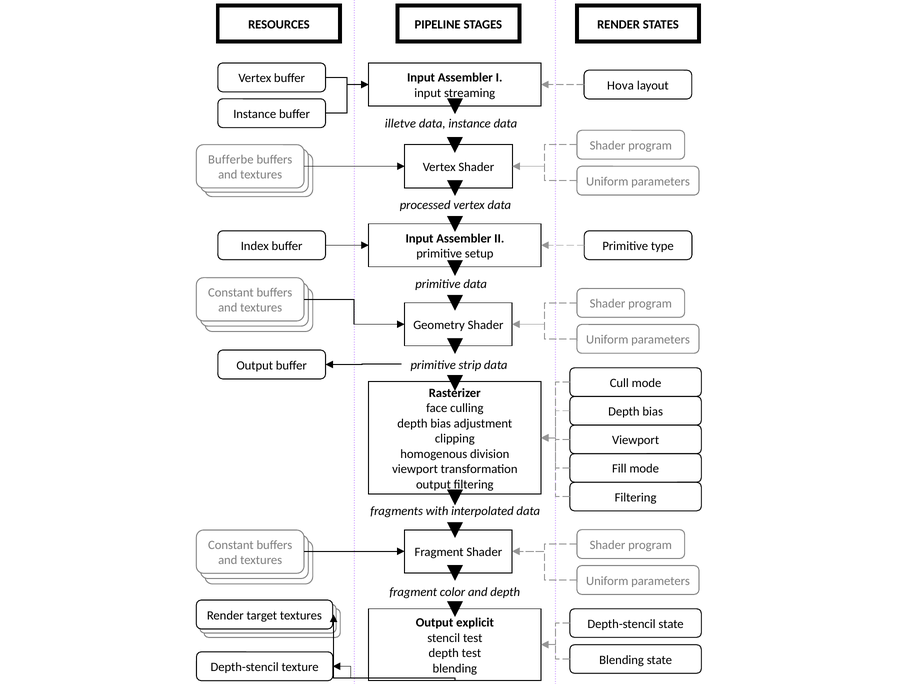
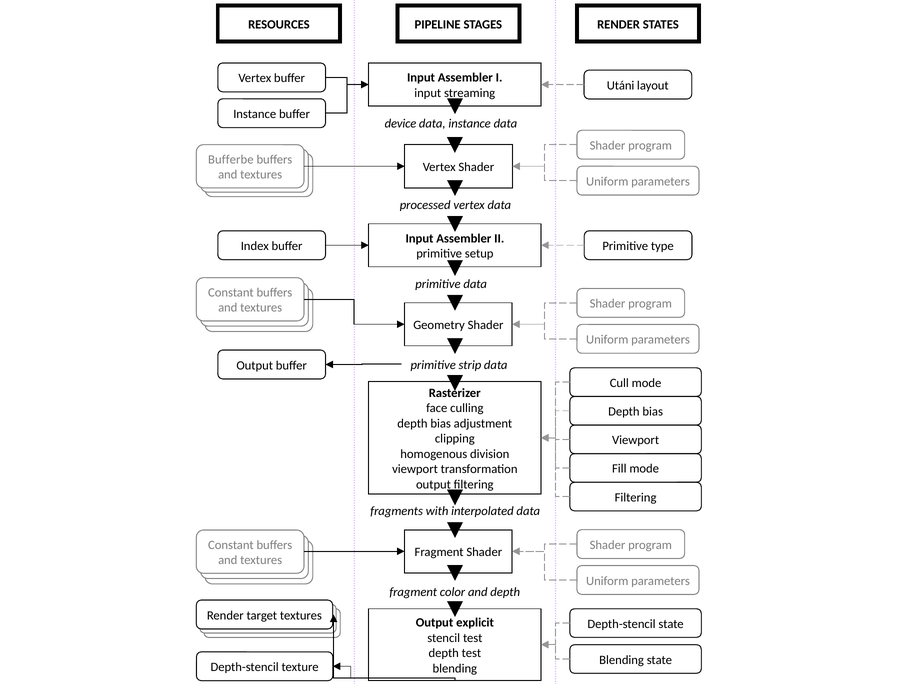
Hova: Hova -> Utáni
illetve: illetve -> device
